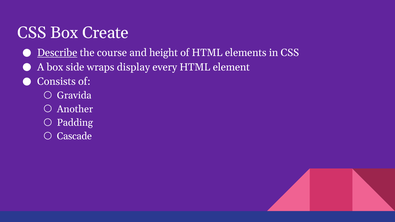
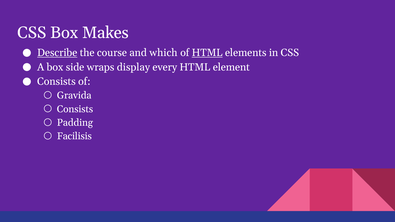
Create: Create -> Makes
height: height -> which
HTML at (207, 53) underline: none -> present
Another at (75, 109): Another -> Consists
Cascade: Cascade -> Facilisis
